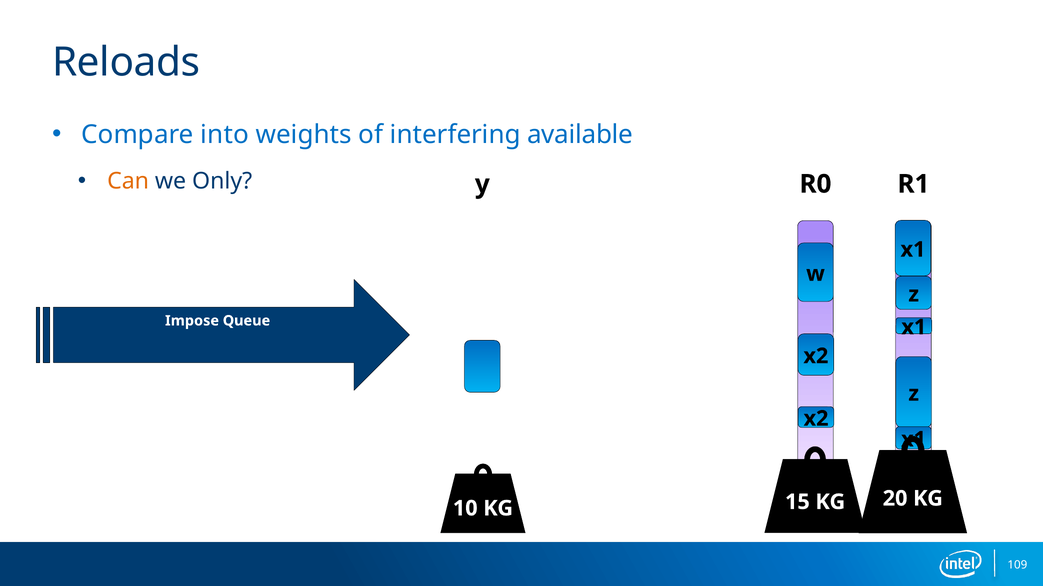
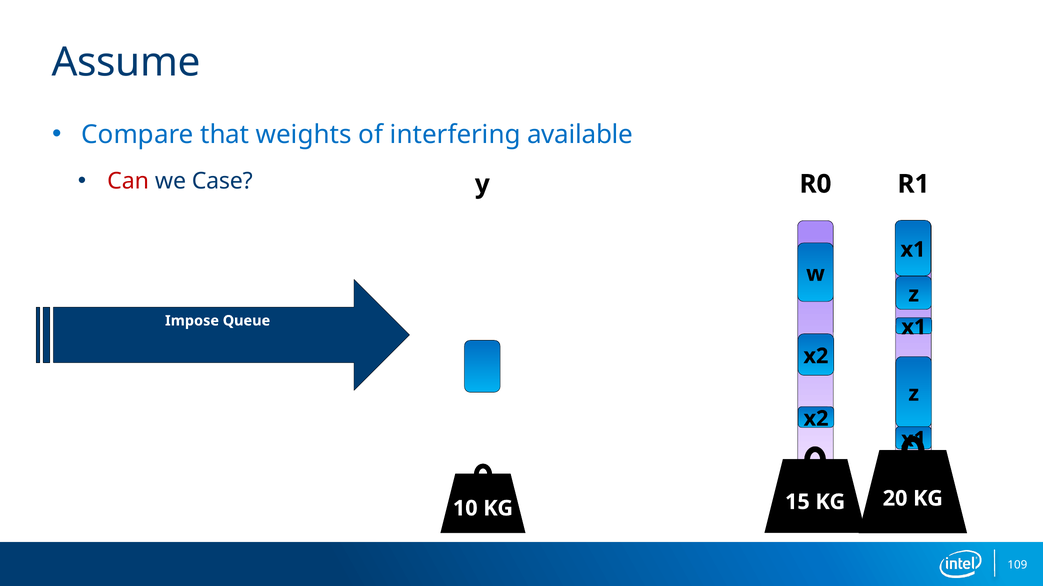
Reloads: Reloads -> Assume
into: into -> that
Can colour: orange -> red
Only: Only -> Case
